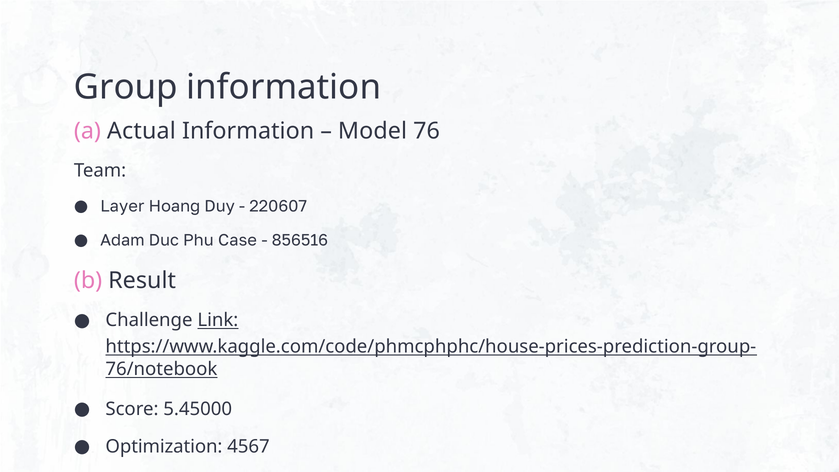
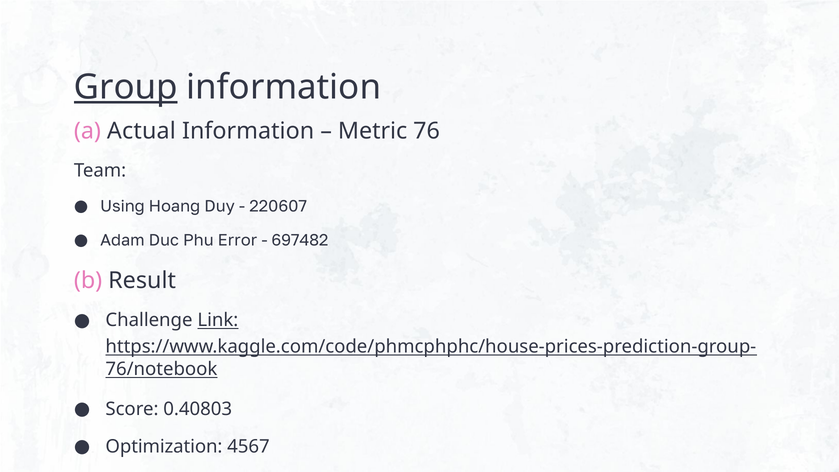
Group underline: none -> present
Model: Model -> Metric
Layer: Layer -> Using
Case: Case -> Error
856516: 856516 -> 697482
5.45000: 5.45000 -> 0.40803
